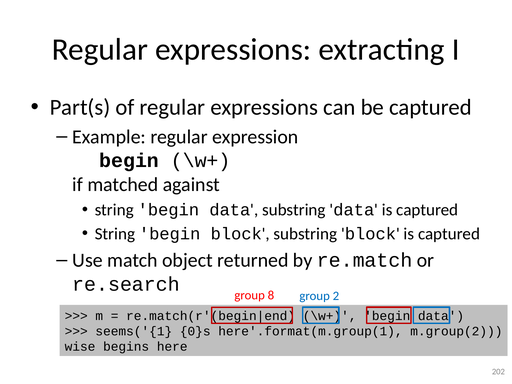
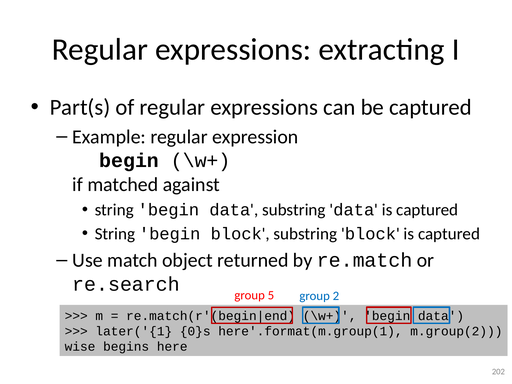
8: 8 -> 5
seems('{1: seems('{1 -> later('{1
